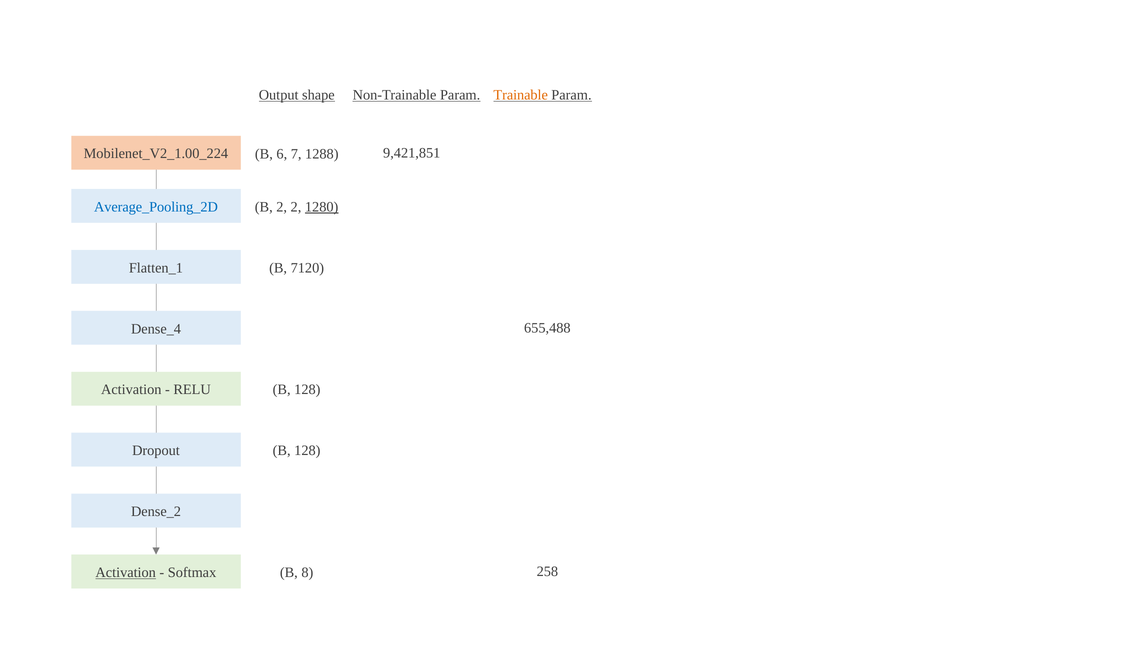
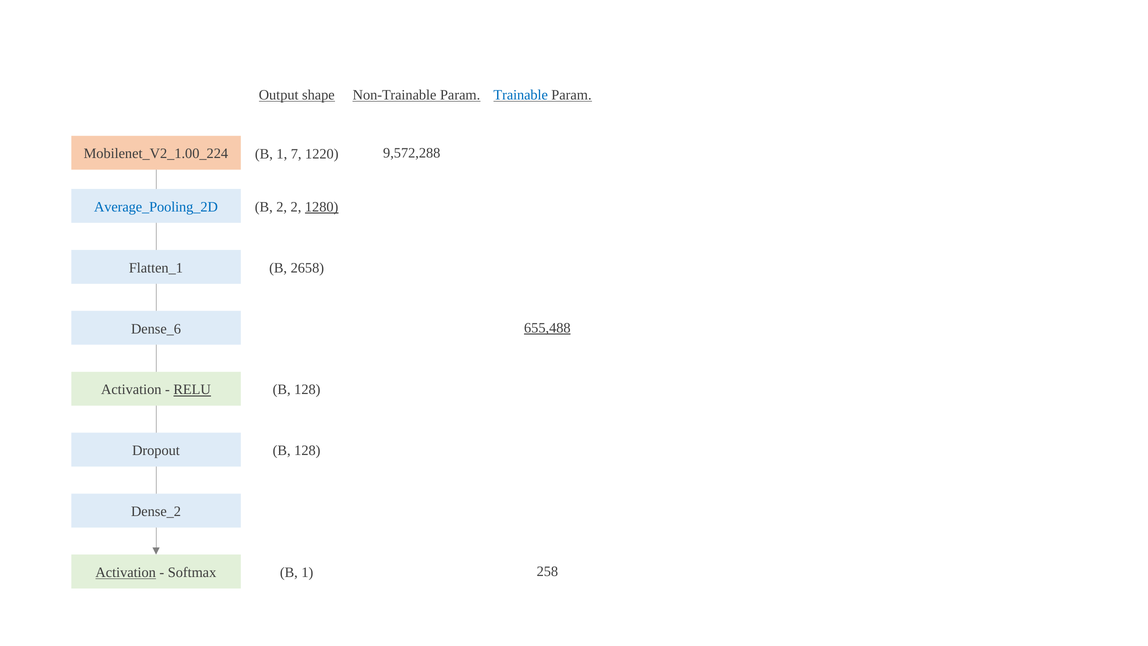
Trainable colour: orange -> blue
9,421,851: 9,421,851 -> 9,572,288
6 at (282, 154): 6 -> 1
1288: 1288 -> 1220
7120: 7120 -> 2658
655,488 underline: none -> present
Dense_4: Dense_4 -> Dense_6
RELU underline: none -> present
8 at (307, 573): 8 -> 1
